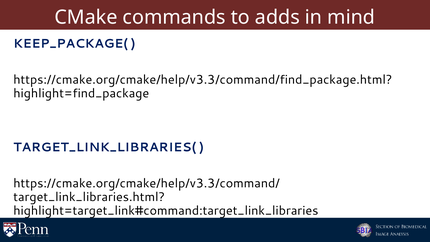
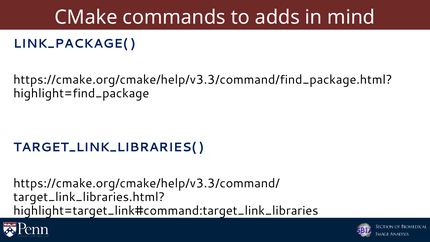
KEEP_PACKAGE(: KEEP_PACKAGE( -> LINK_PACKAGE(
